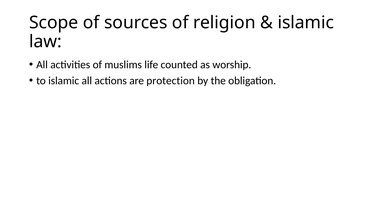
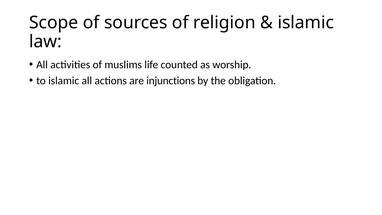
protection: protection -> injunctions
